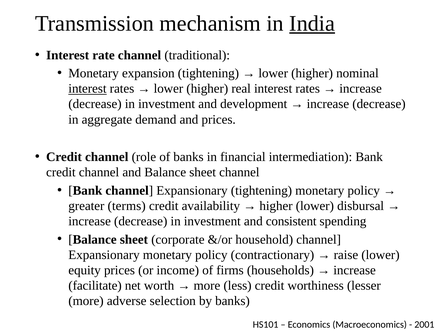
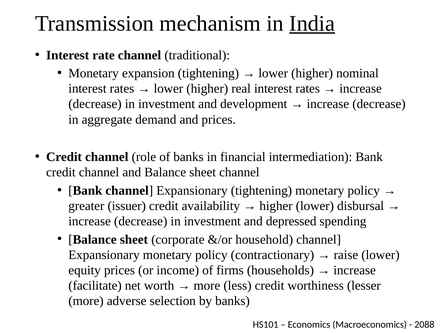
interest at (87, 89) underline: present -> none
terms: terms -> issuer
consistent: consistent -> depressed
2001: 2001 -> 2088
